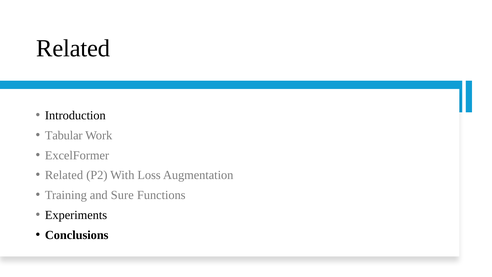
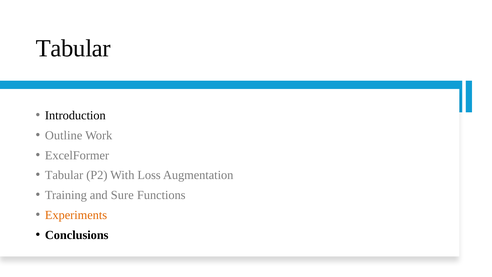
Related at (73, 48): Related -> Tabular
Tabular: Tabular -> Outline
Related at (64, 175): Related -> Tabular
Experiments colour: black -> orange
